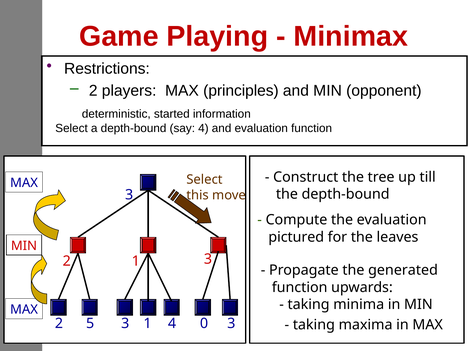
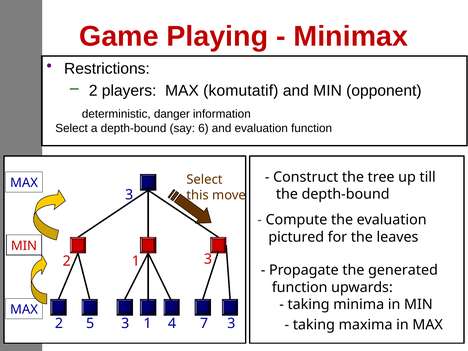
principles: principles -> komutatif
started: started -> danger
say 4: 4 -> 6
0: 0 -> 7
